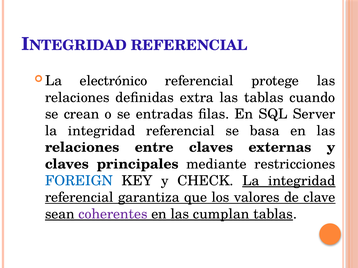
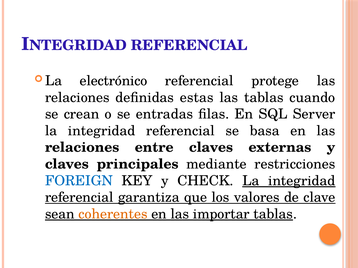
extra: extra -> estas
coherentes colour: purple -> orange
cumplan: cumplan -> importar
